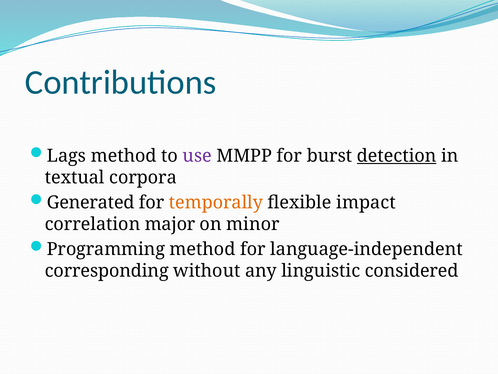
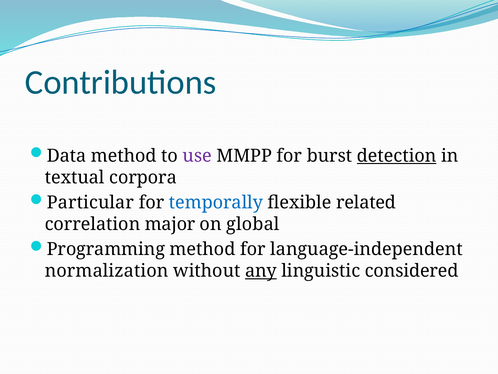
Lags: Lags -> Data
Generated: Generated -> Particular
temporally colour: orange -> blue
impact: impact -> related
minor: minor -> global
corresponding: corresponding -> normalization
any underline: none -> present
